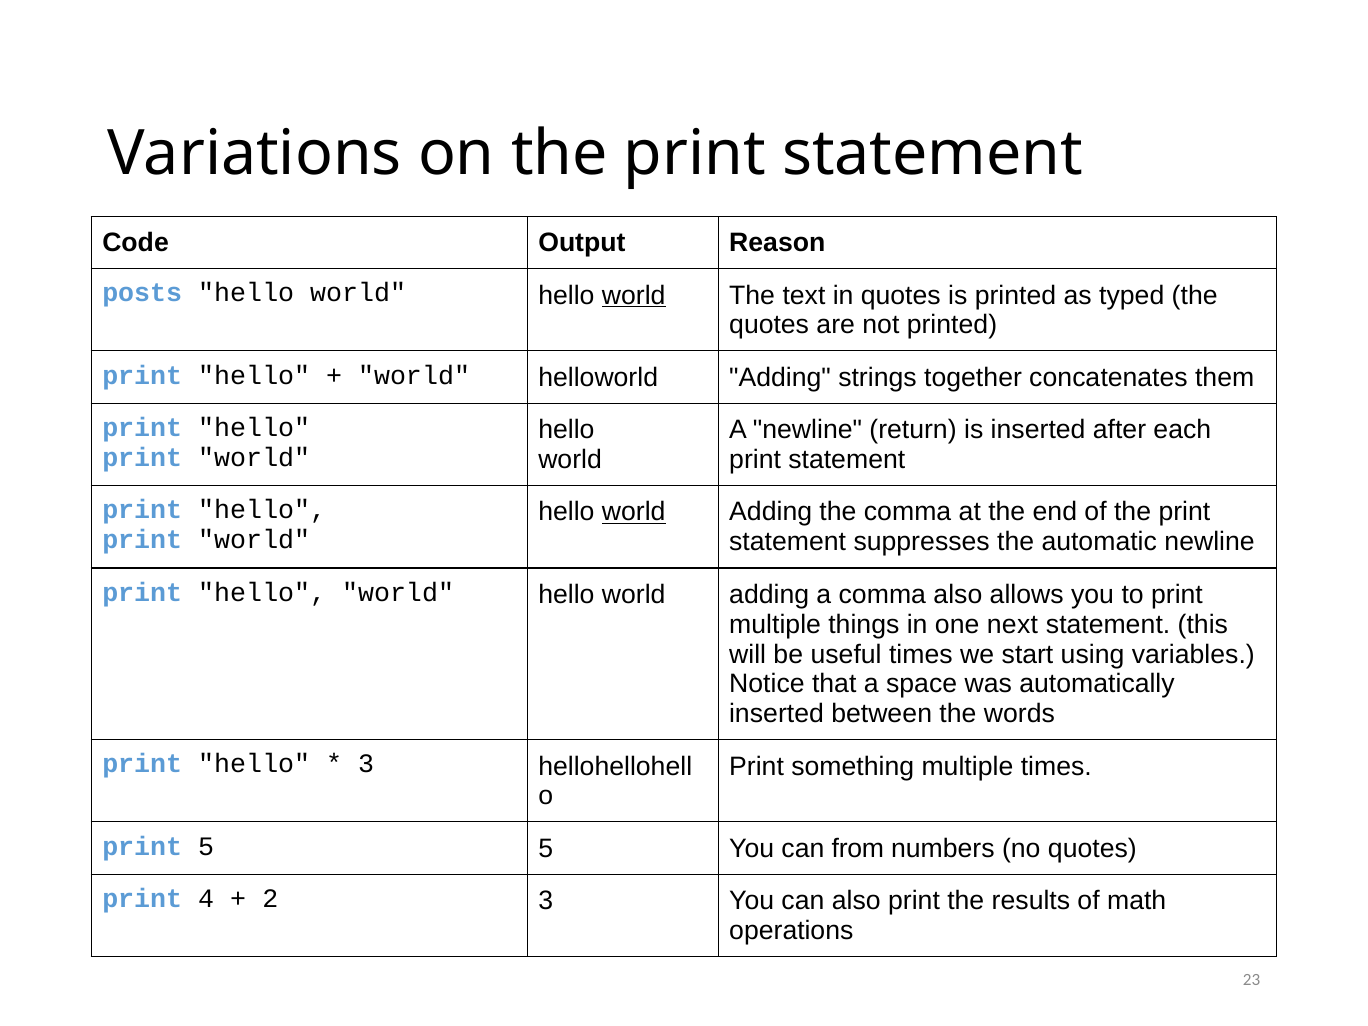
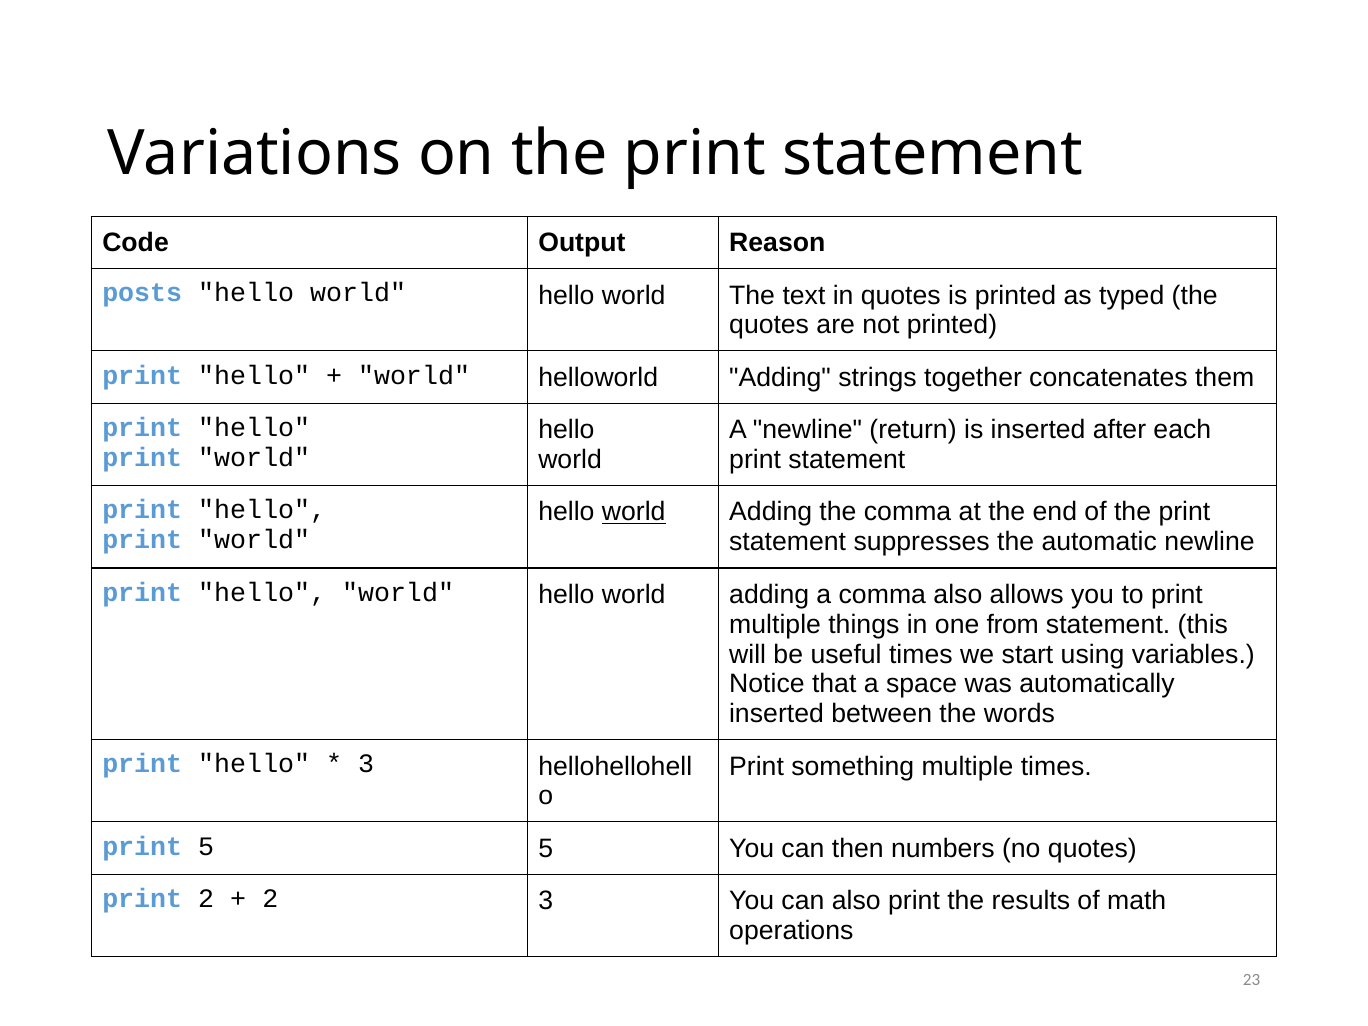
world at (634, 295) underline: present -> none
next: next -> from
from: from -> then
print 4: 4 -> 2
